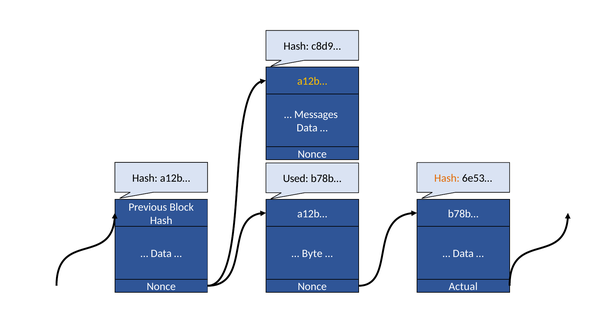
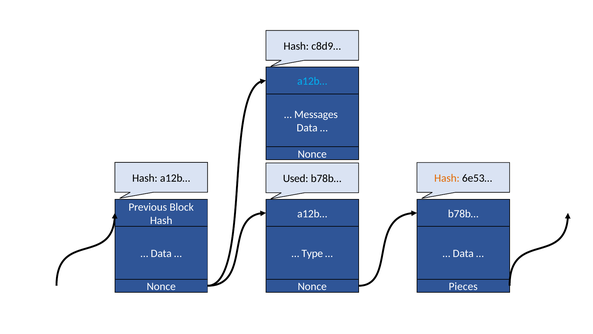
a12b… at (312, 81) colour: yellow -> light blue
Byte: Byte -> Type
Actual: Actual -> Pieces
